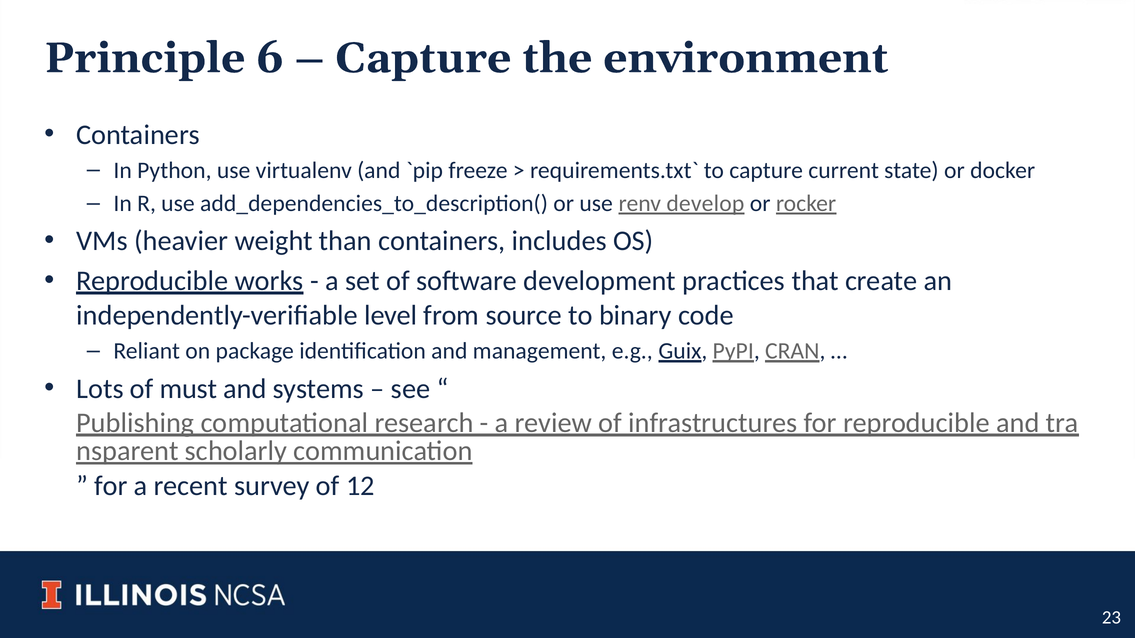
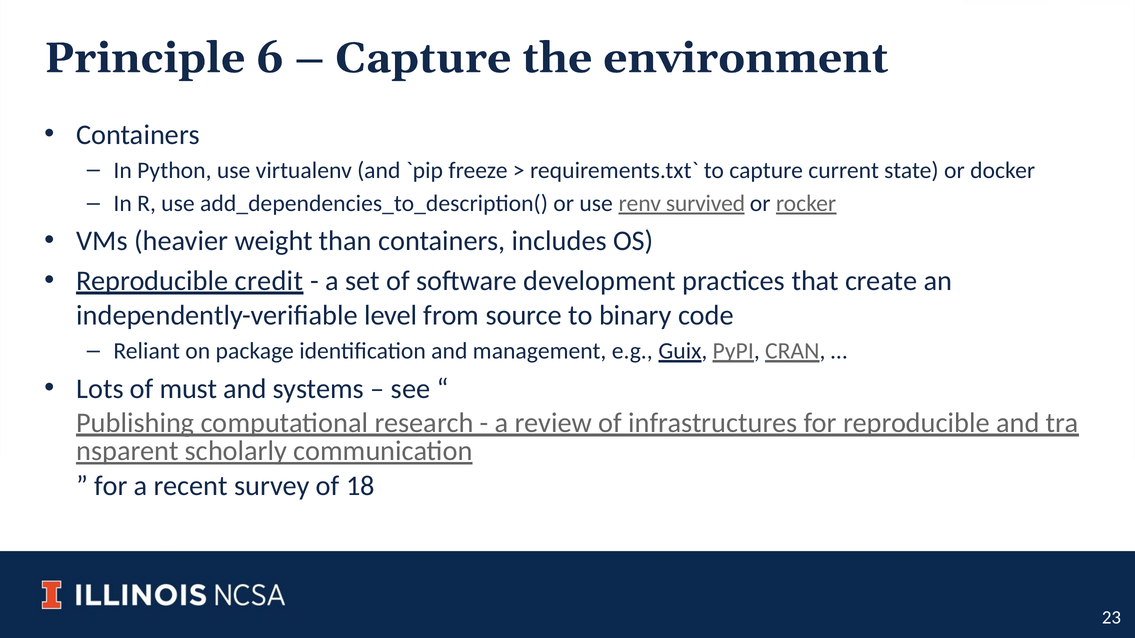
develop: develop -> survived
works: works -> credit
12: 12 -> 18
